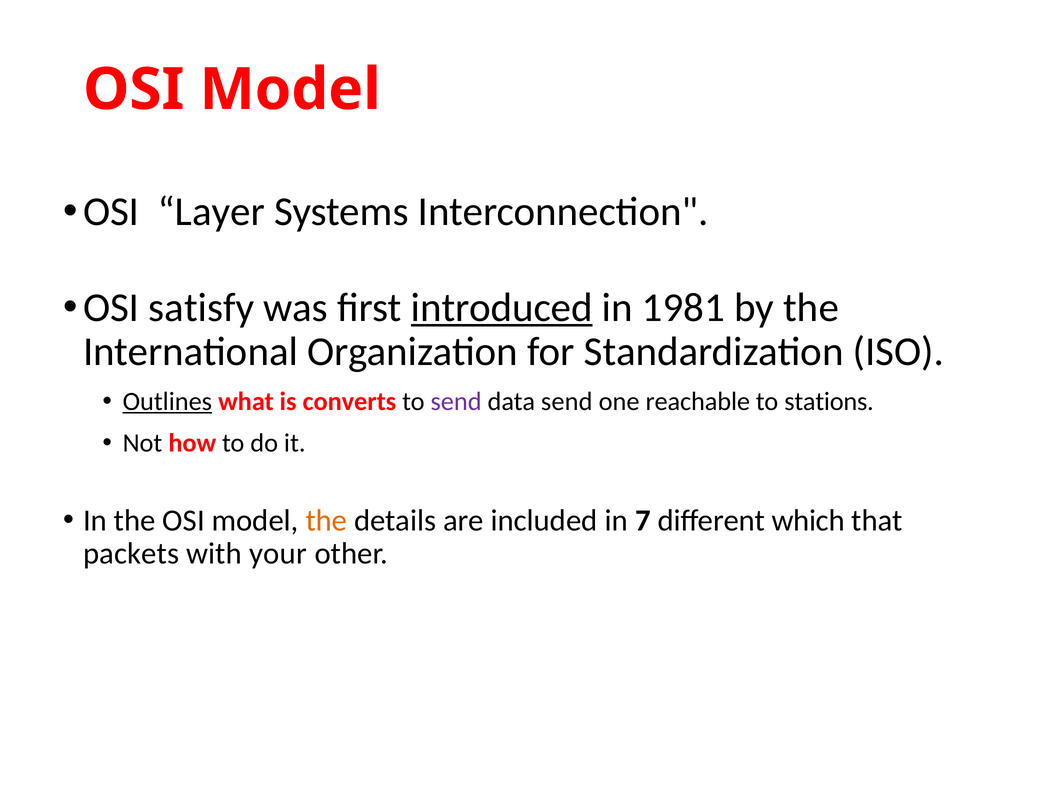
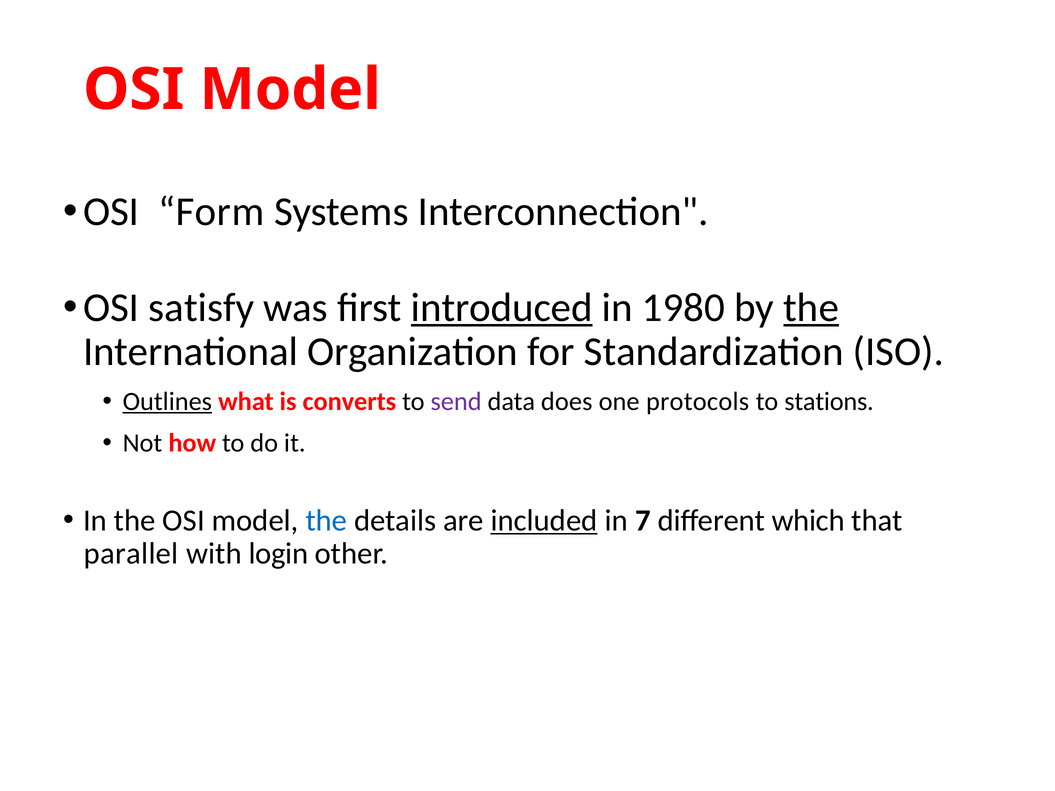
Layer: Layer -> Form
1981: 1981 -> 1980
the at (811, 308) underline: none -> present
data send: send -> does
reachable: reachable -> protocols
the at (326, 521) colour: orange -> blue
included underline: none -> present
packets: packets -> parallel
your: your -> login
